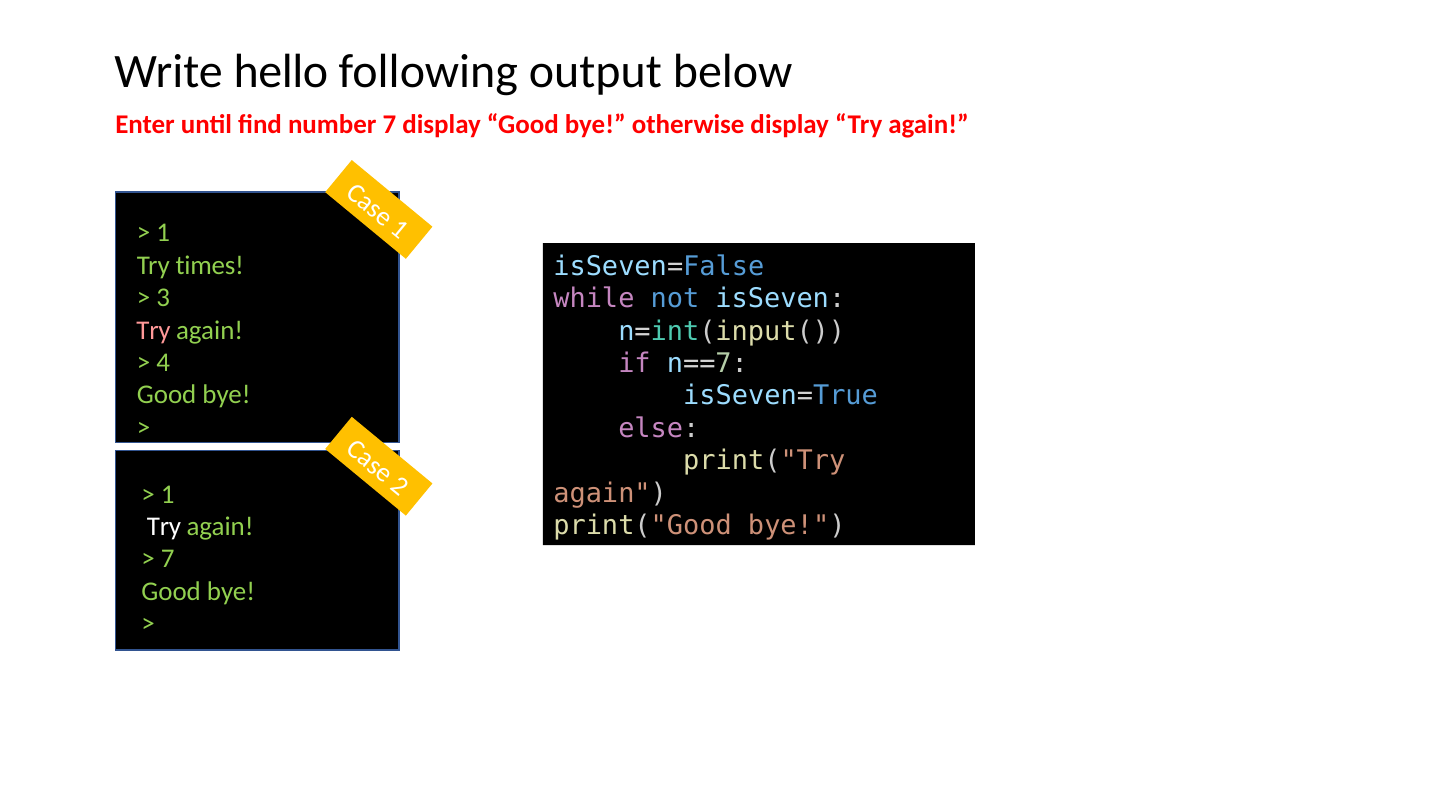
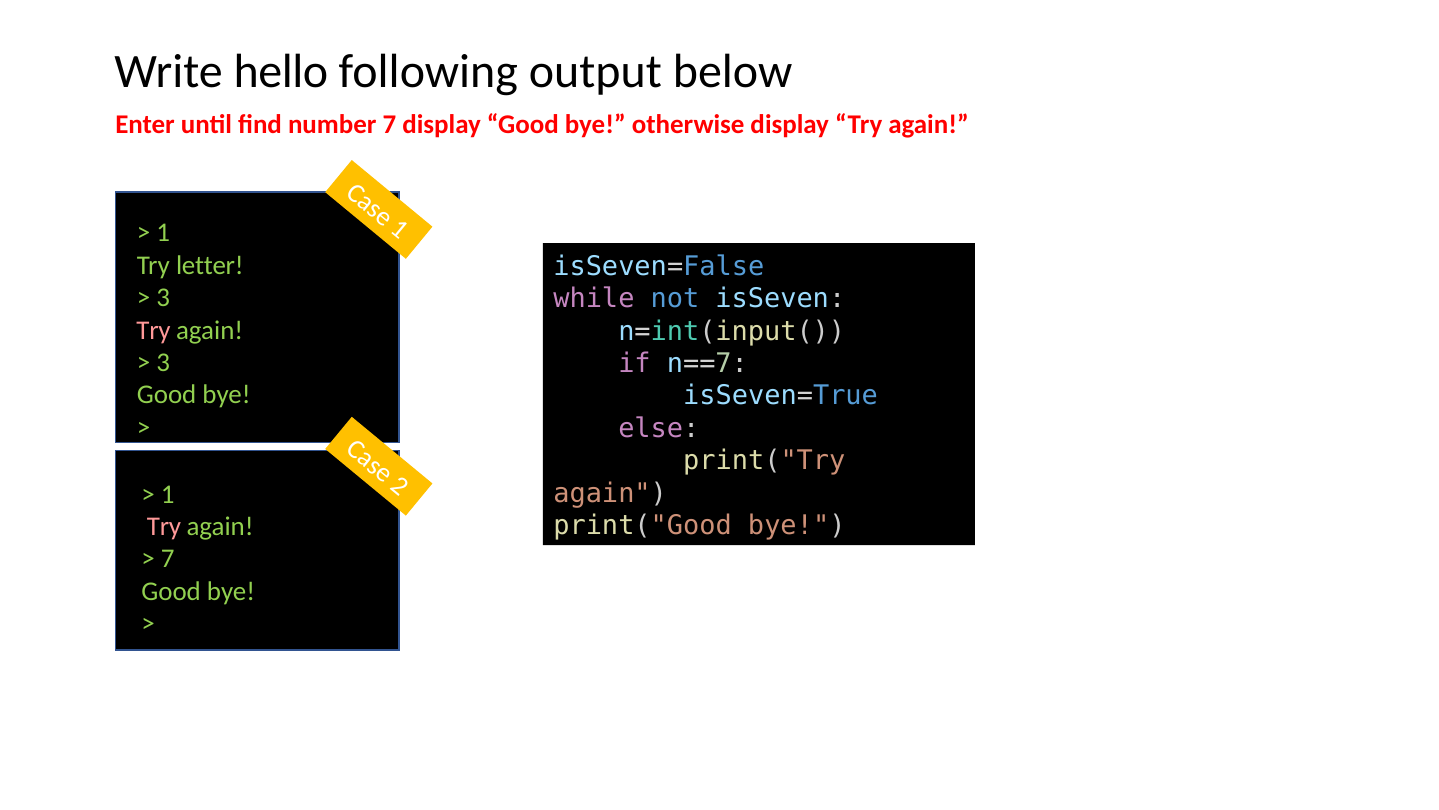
times: times -> letter
4 at (163, 362): 4 -> 3
Try at (164, 526) colour: white -> pink
